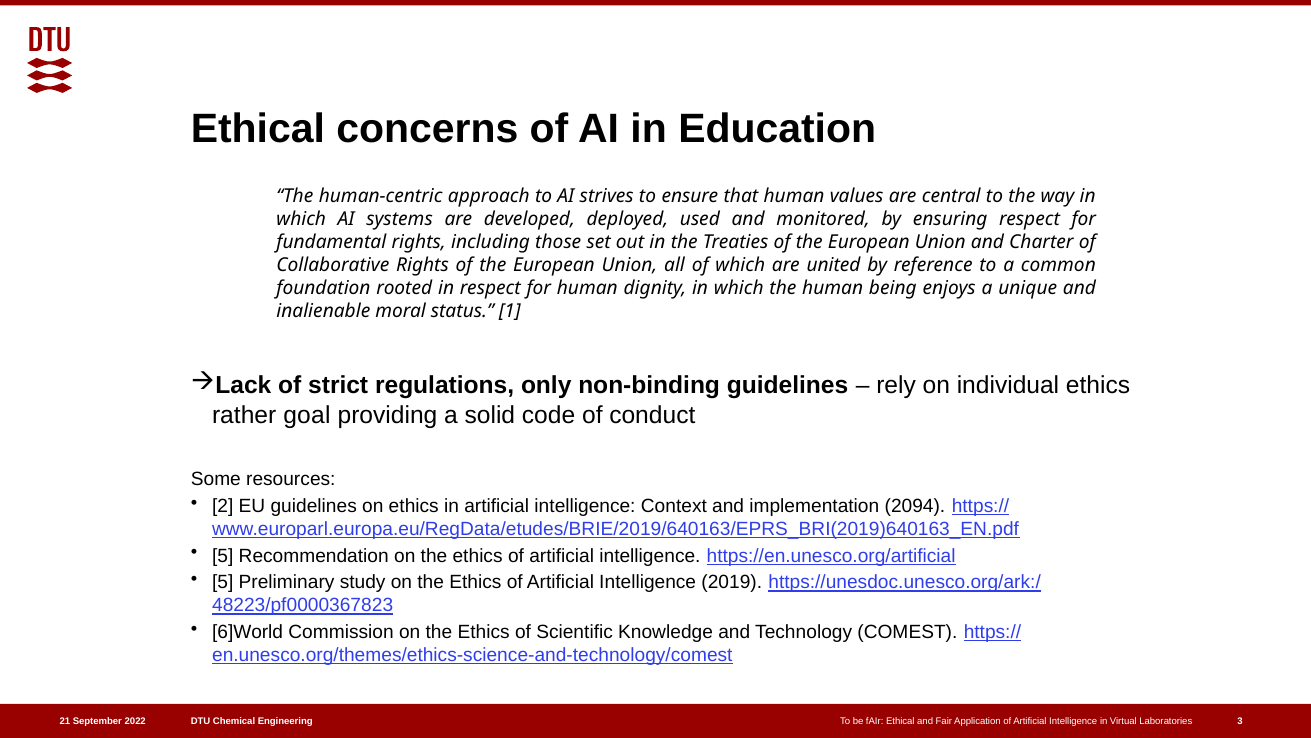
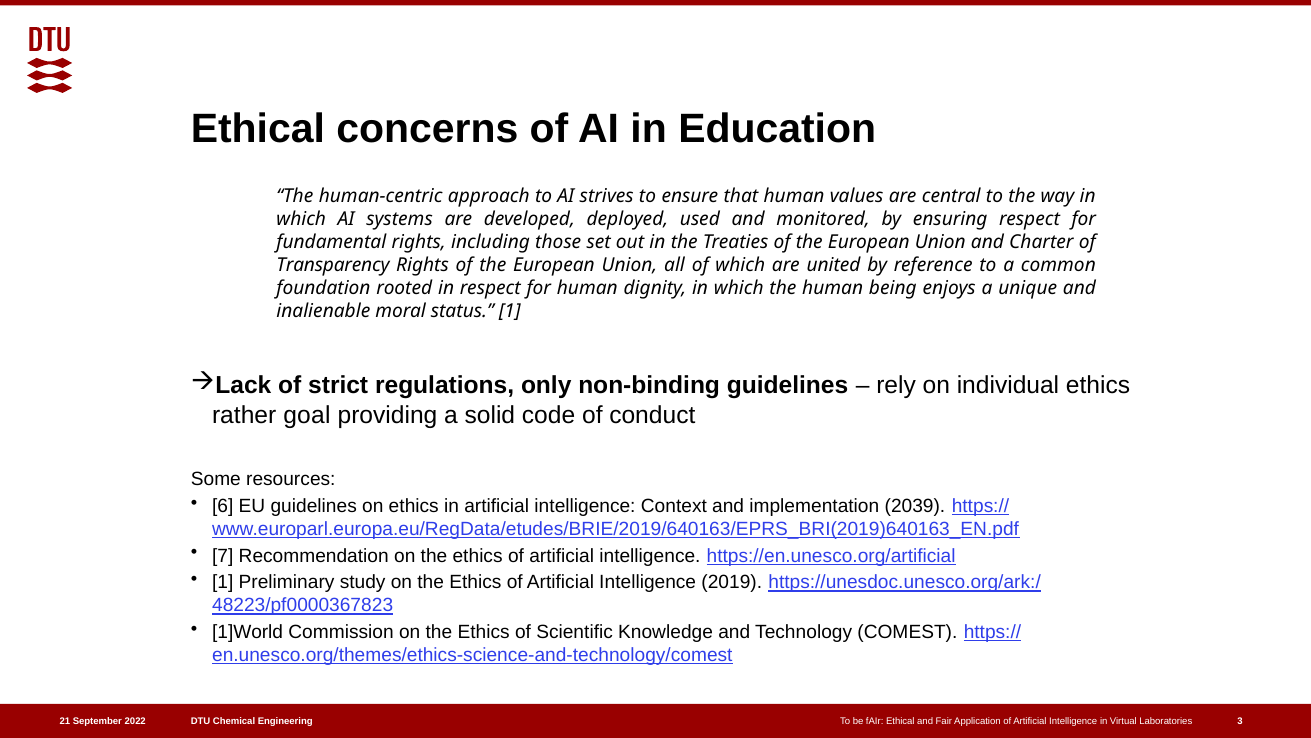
Collaborative: Collaborative -> Transparency
2: 2 -> 6
2094: 2094 -> 2039
5 at (223, 555): 5 -> 7
5 at (223, 582): 5 -> 1
6]World: 6]World -> 1]World
